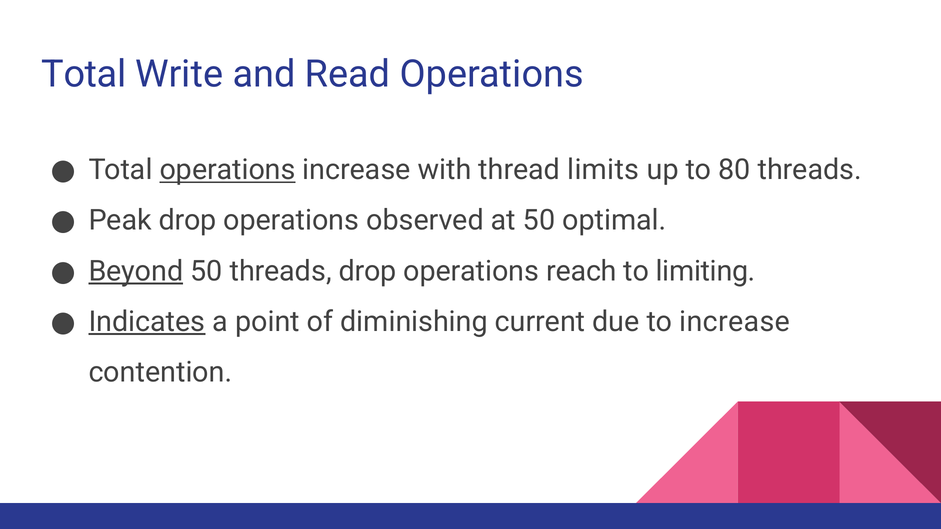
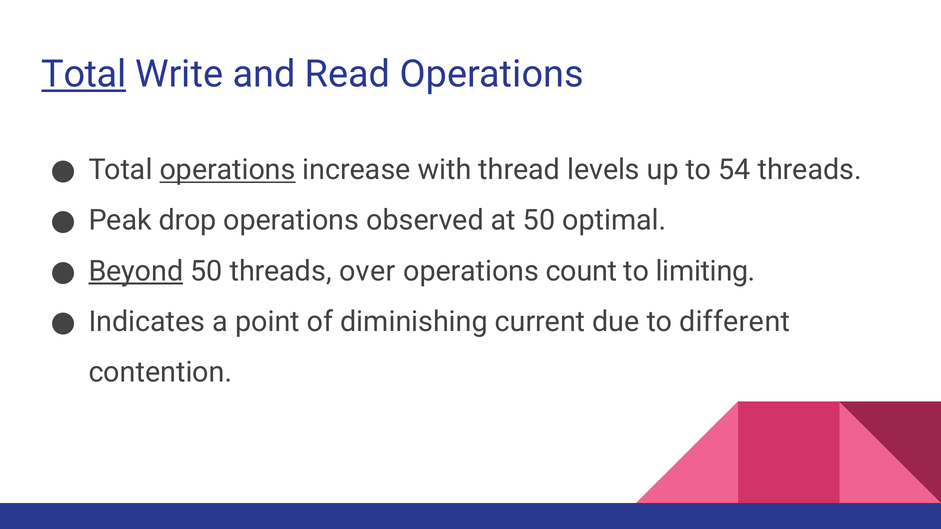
Total at (84, 74) underline: none -> present
limits: limits -> levels
80: 80 -> 54
threads drop: drop -> over
reach: reach -> count
Indicates underline: present -> none
to increase: increase -> different
